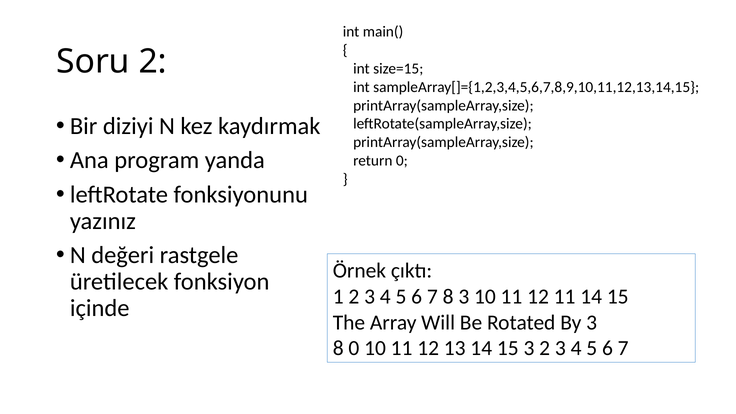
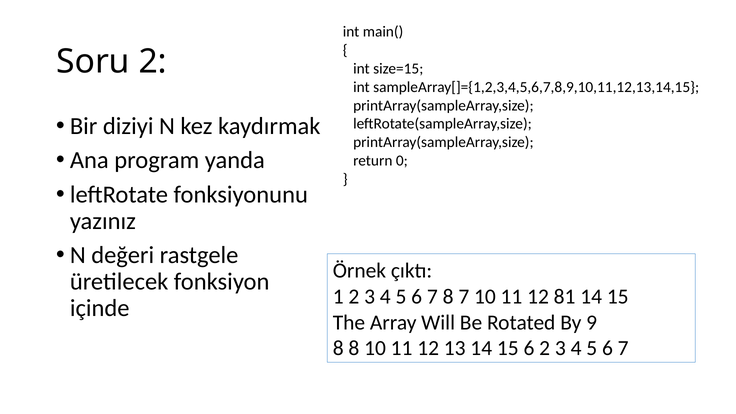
8 3: 3 -> 7
12 11: 11 -> 81
By 3: 3 -> 9
8 0: 0 -> 8
15 3: 3 -> 6
